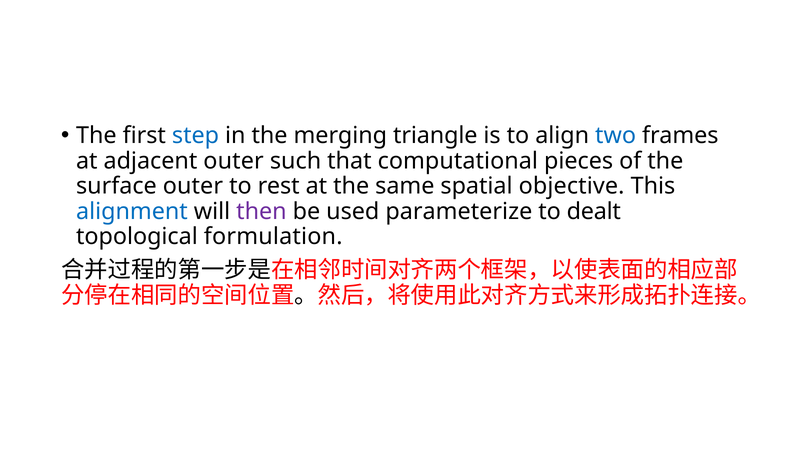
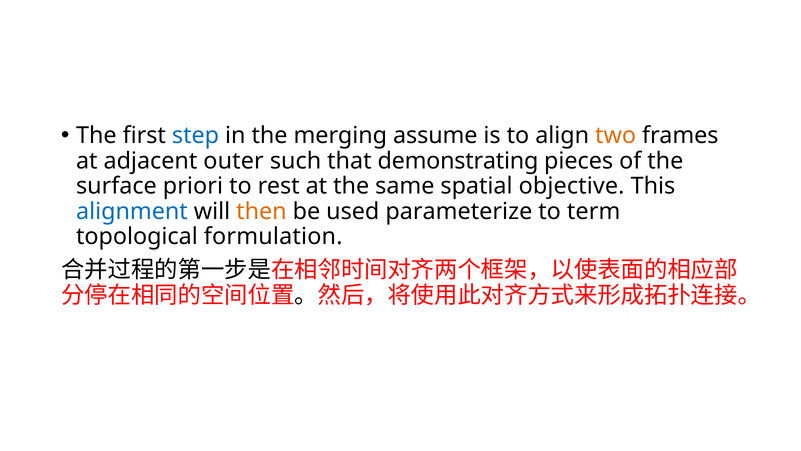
triangle: triangle -> assume
two colour: blue -> orange
computational: computational -> demonstrating
surface outer: outer -> priori
then colour: purple -> orange
dealt: dealt -> term
